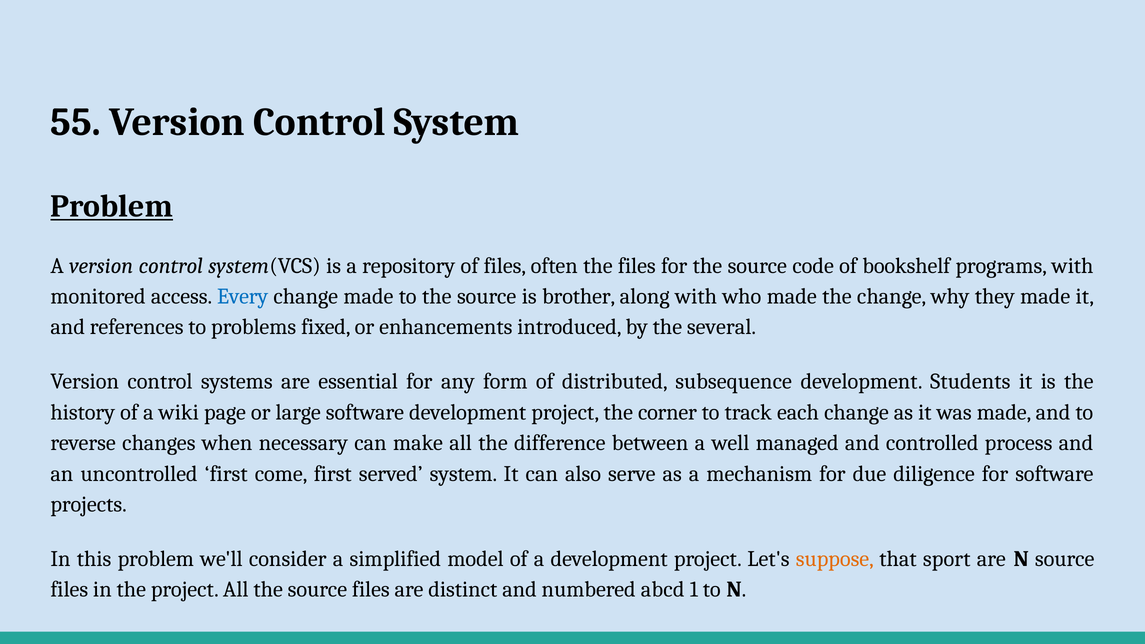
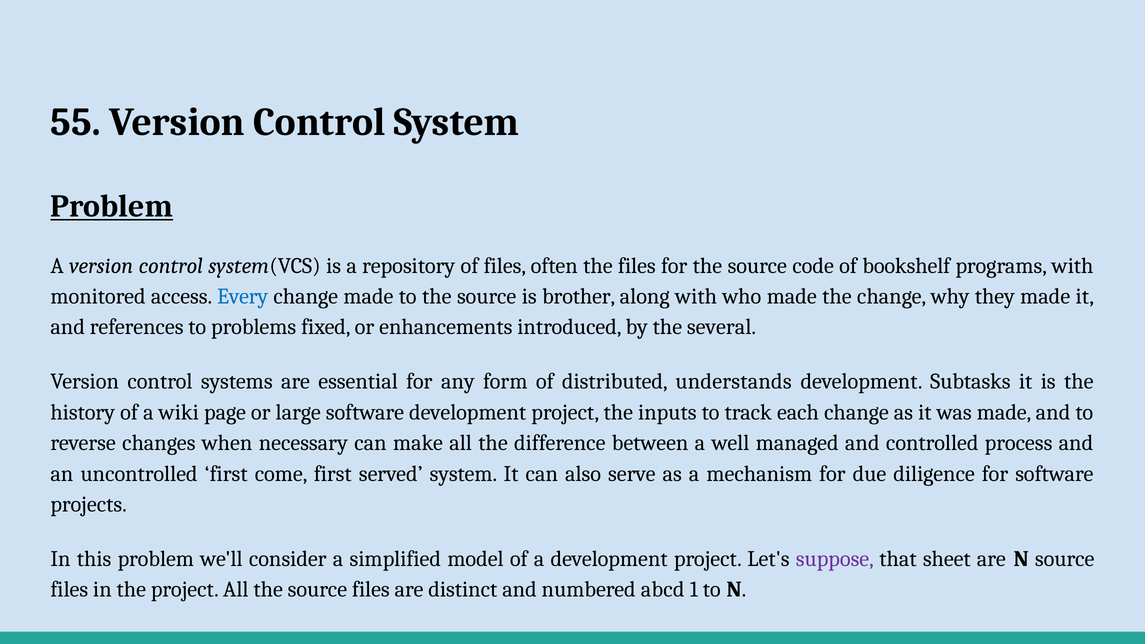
subsequence: subsequence -> understands
Students: Students -> Subtasks
corner: corner -> inputs
suppose colour: orange -> purple
sport: sport -> sheet
